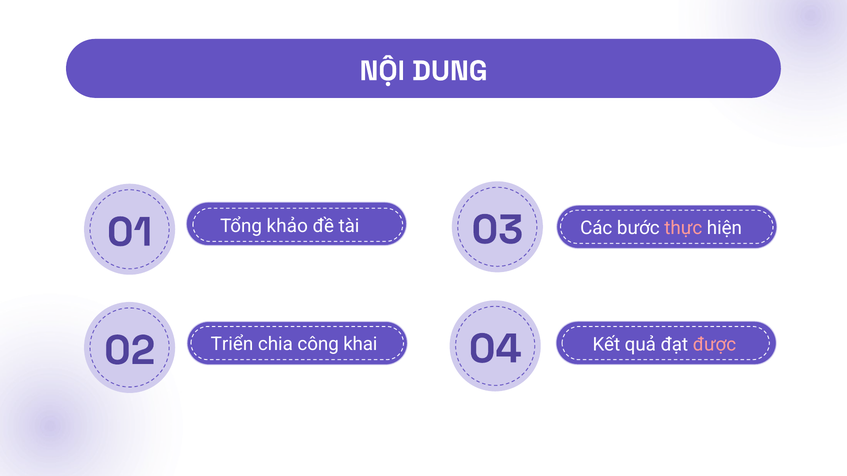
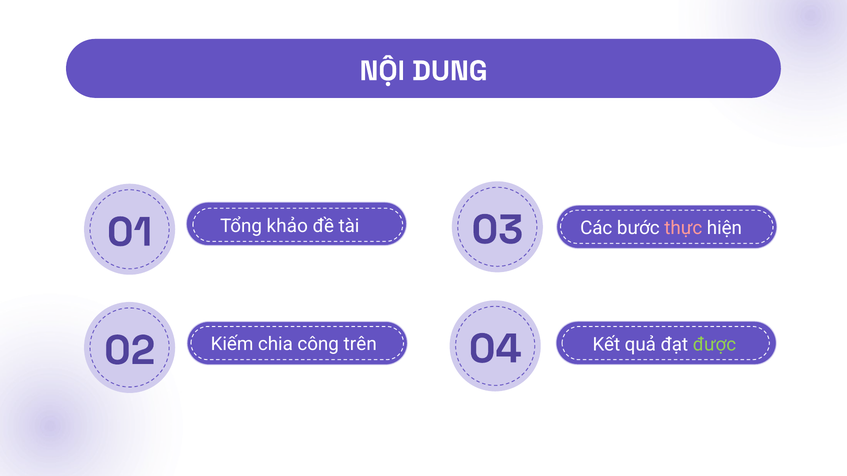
Triển: Triển -> Kiếm
khai: khai -> trên
được colour: pink -> light green
